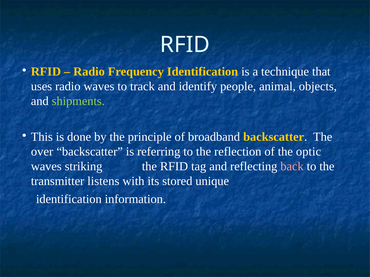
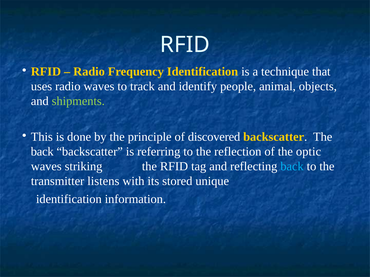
broadband: broadband -> discovered
over at (42, 152): over -> back
back at (292, 167) colour: pink -> light blue
